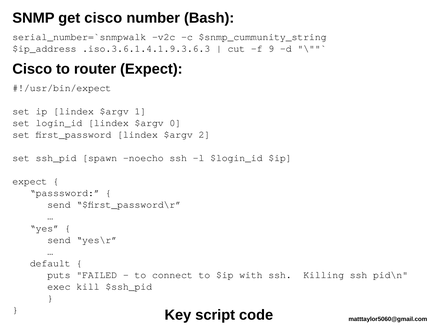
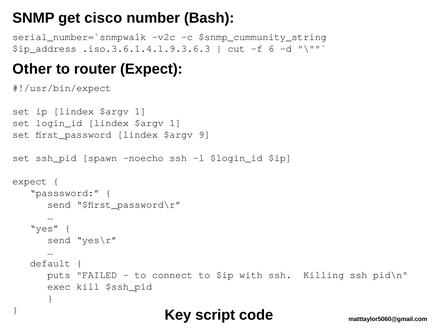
9: 9 -> 6
Cisco at (32, 69): Cisco -> Other
login_id lindex $argv 0: 0 -> 1
2: 2 -> 9
